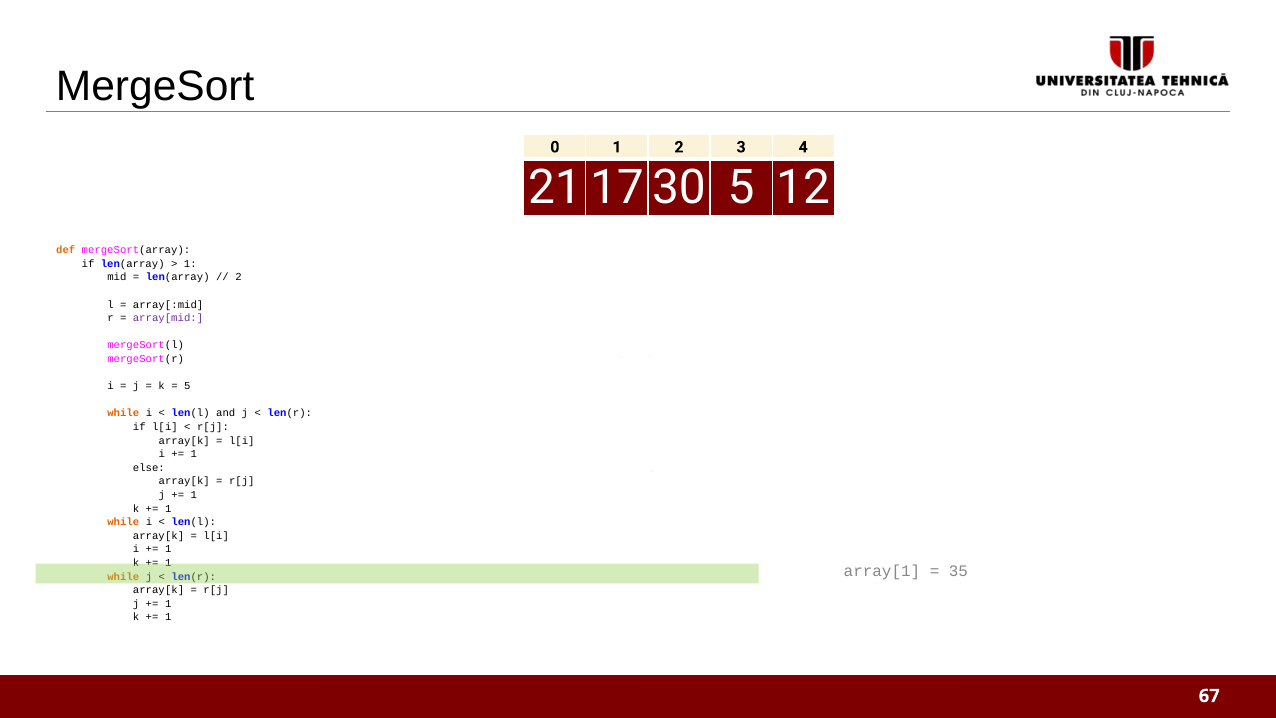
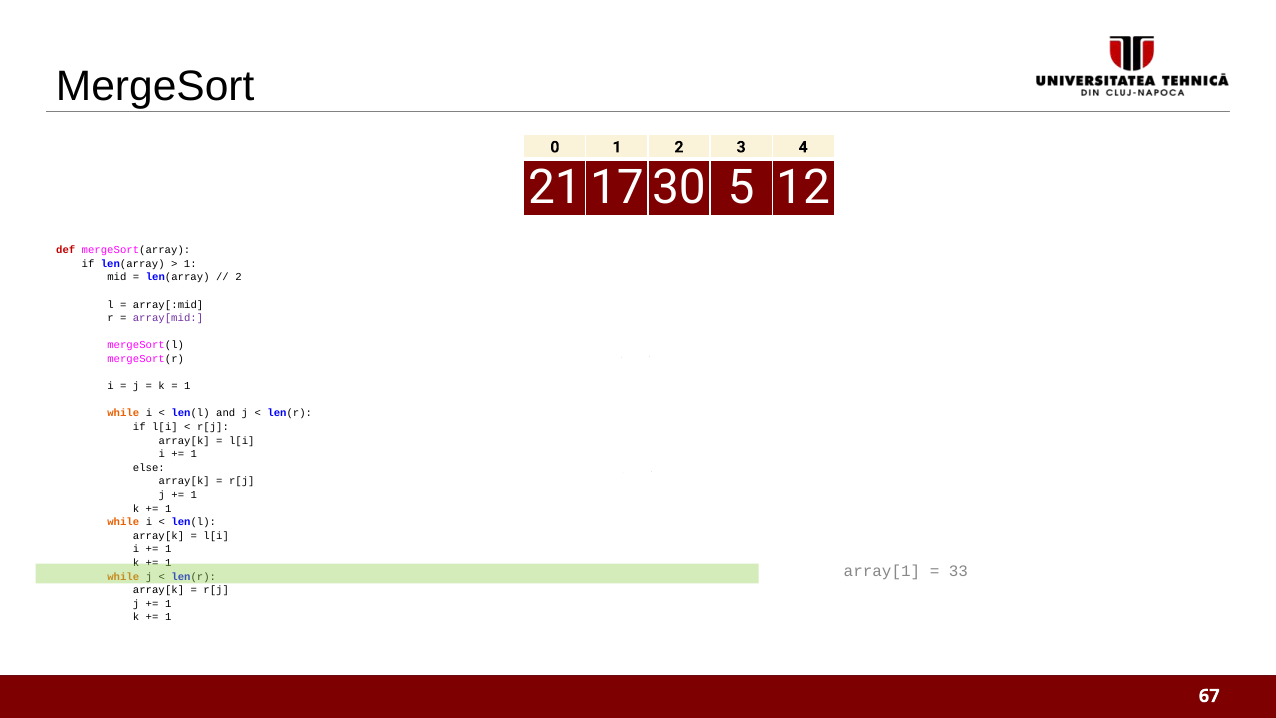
def colour: orange -> red
5 at (187, 386): 5 -> 1
35: 35 -> 33
